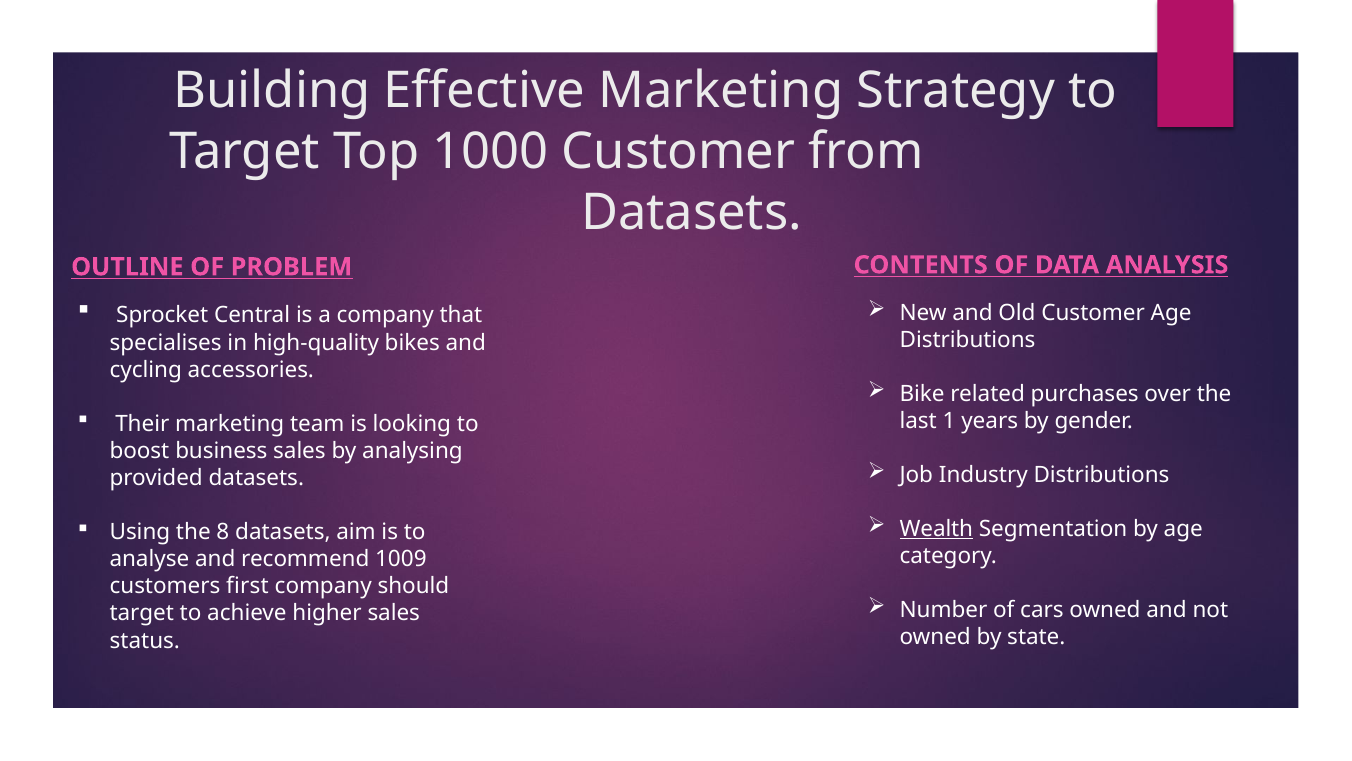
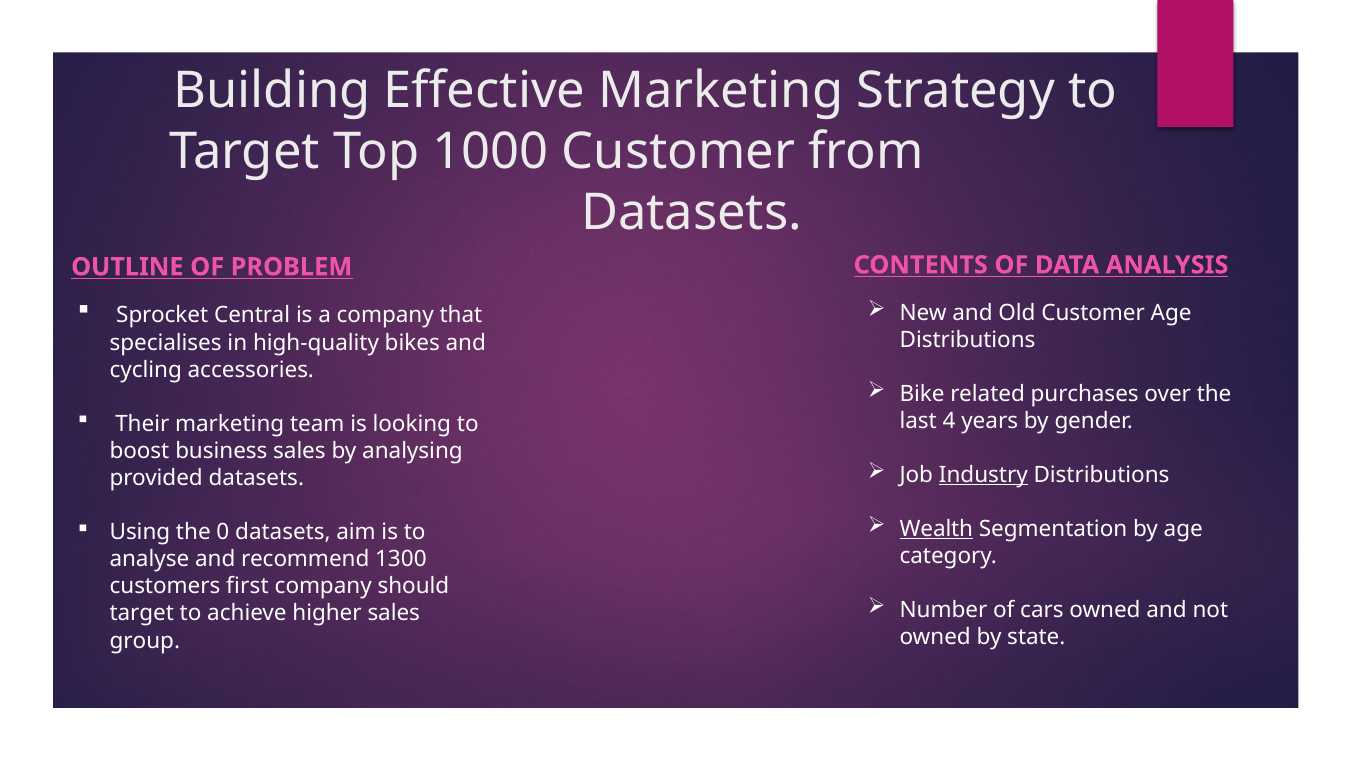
1: 1 -> 4
Industry underline: none -> present
8: 8 -> 0
1009: 1009 -> 1300
status: status -> group
